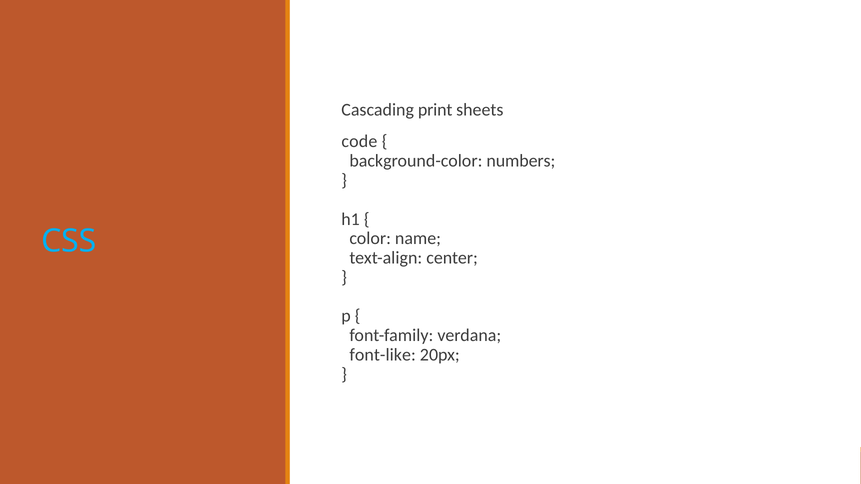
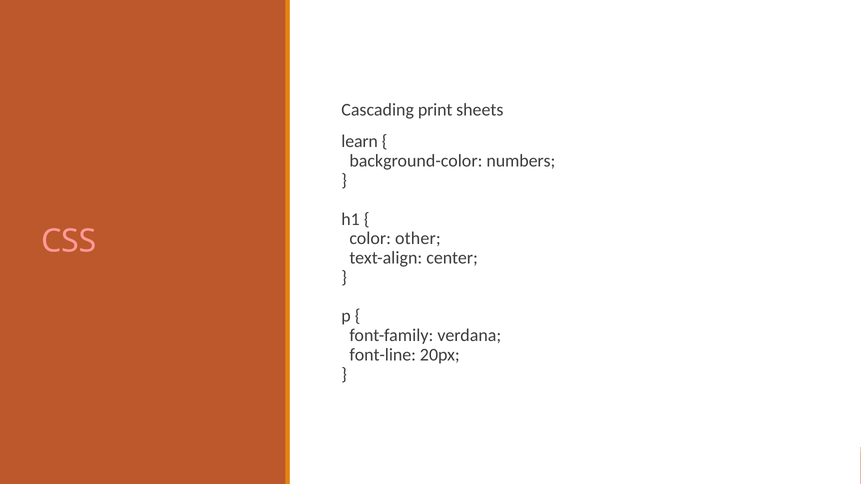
code: code -> learn
name: name -> other
CSS colour: light blue -> pink
font-like: font-like -> font-line
